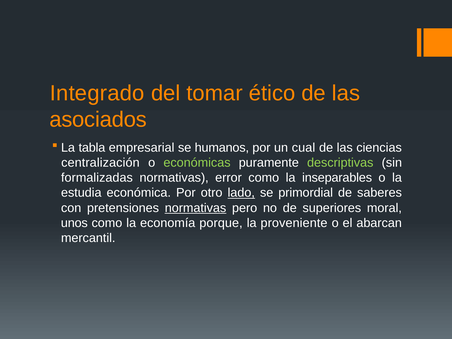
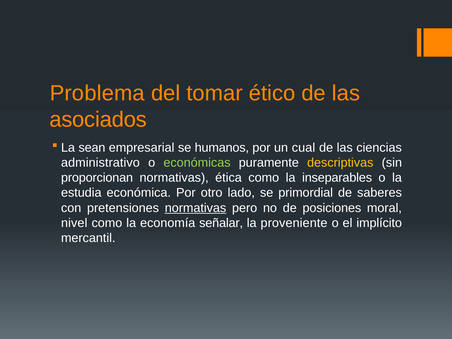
Integrado: Integrado -> Problema
tabla: tabla -> sean
centralización: centralización -> administrativo
descriptivas colour: light green -> yellow
formalizadas: formalizadas -> proporcionan
error: error -> ética
lado underline: present -> none
superiores: superiores -> posiciones
unos: unos -> nivel
porque: porque -> señalar
abarcan: abarcan -> implícito
